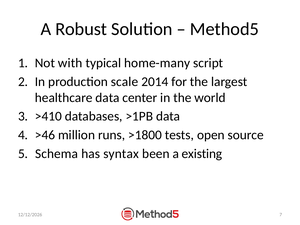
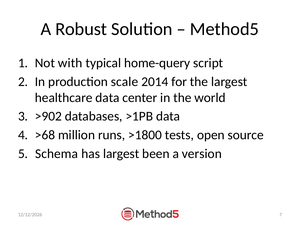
home-many: home-many -> home-query
>410: >410 -> >902
>46: >46 -> >68
has syntax: syntax -> largest
existing: existing -> version
